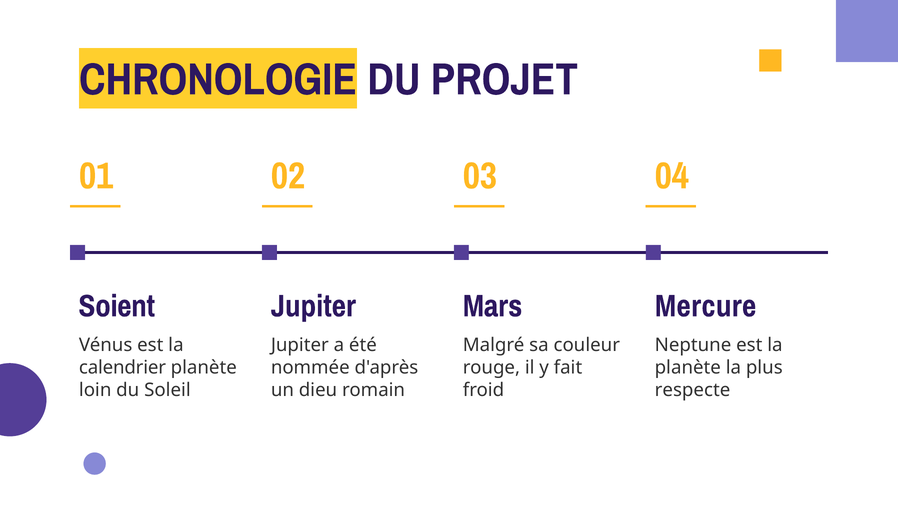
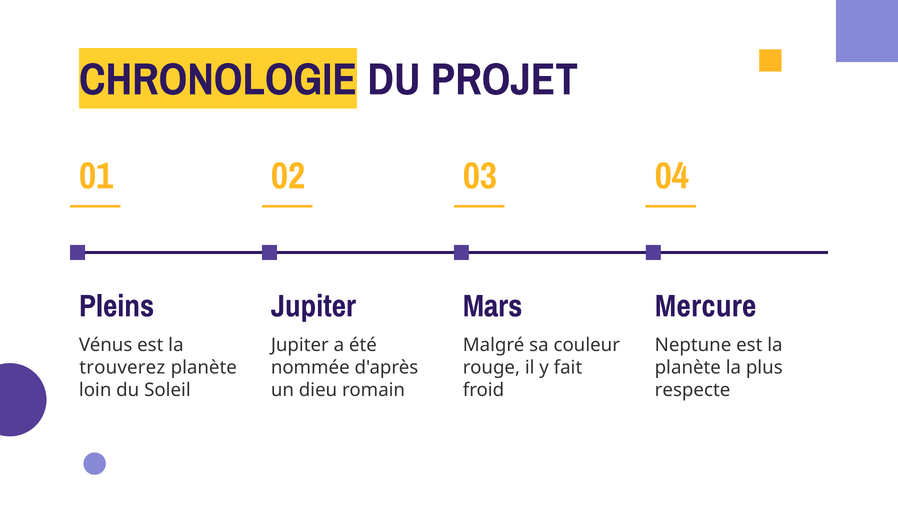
Soient: Soient -> Pleins
calendrier: calendrier -> trouverez
